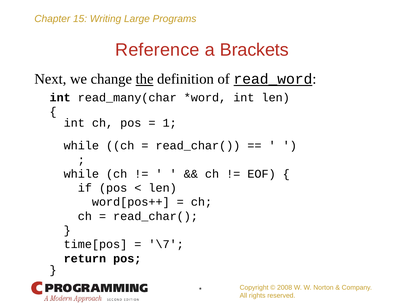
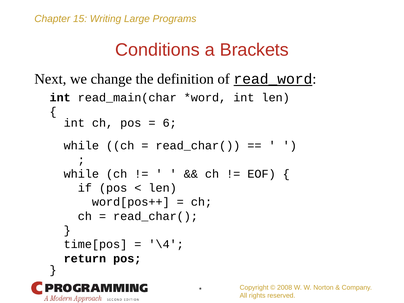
Reference: Reference -> Conditions
the underline: present -> none
read_many(char: read_many(char -> read_main(char
1: 1 -> 6
\7: \7 -> \4
